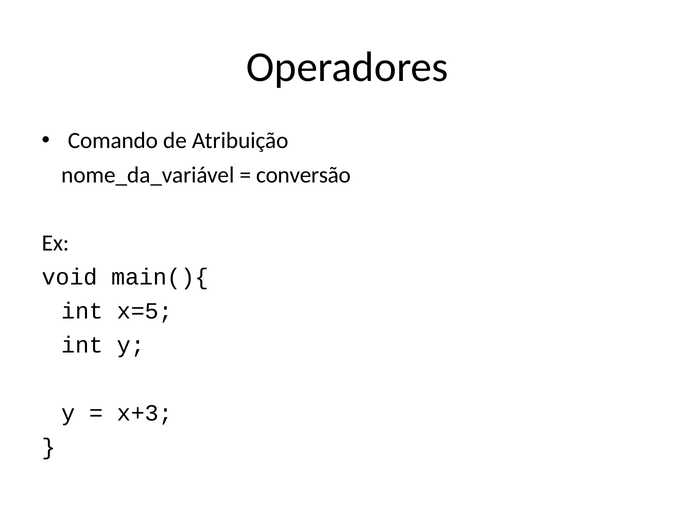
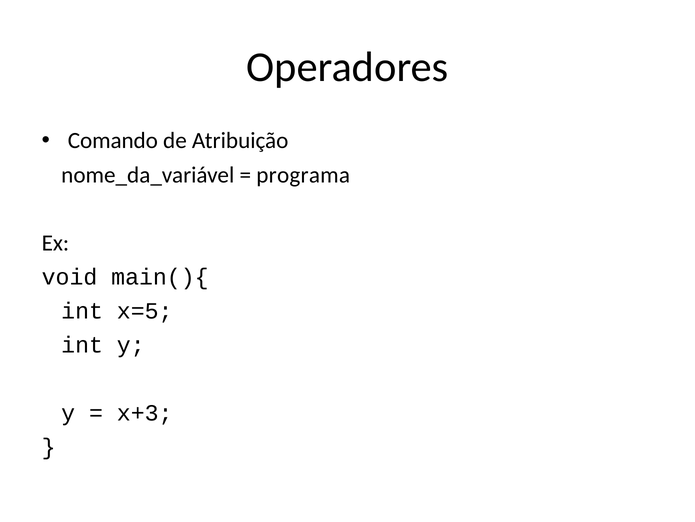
conversão: conversão -> programa
